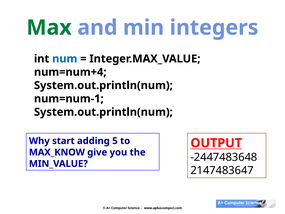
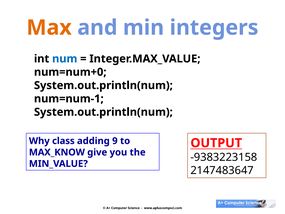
Max colour: green -> orange
num=num+4: num=num+4 -> num=num+0
start: start -> class
5: 5 -> 9
-2447483648: -2447483648 -> -9383223158
